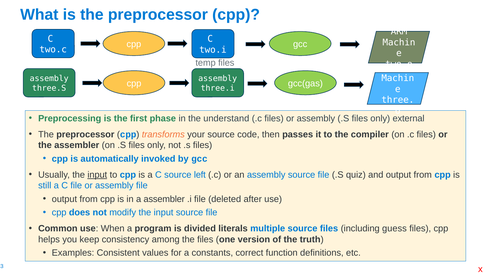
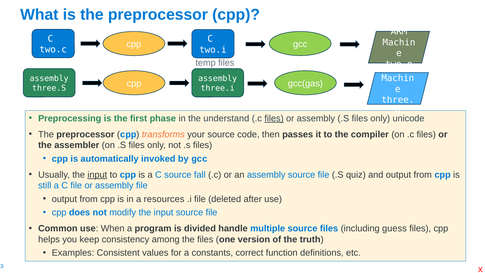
files at (274, 118) underline: none -> present
external: external -> unicode
left: left -> fall
a assembler: assembler -> resources
literals: literals -> handle
